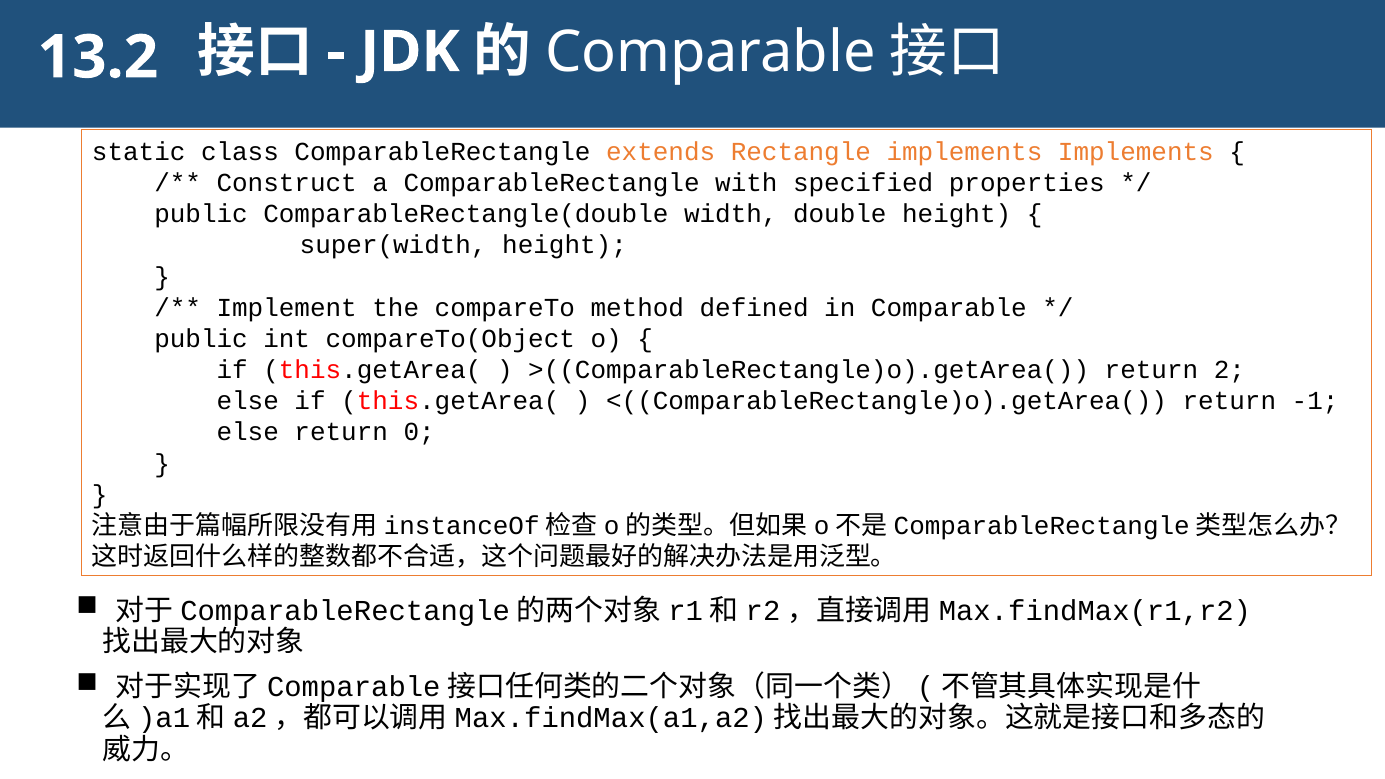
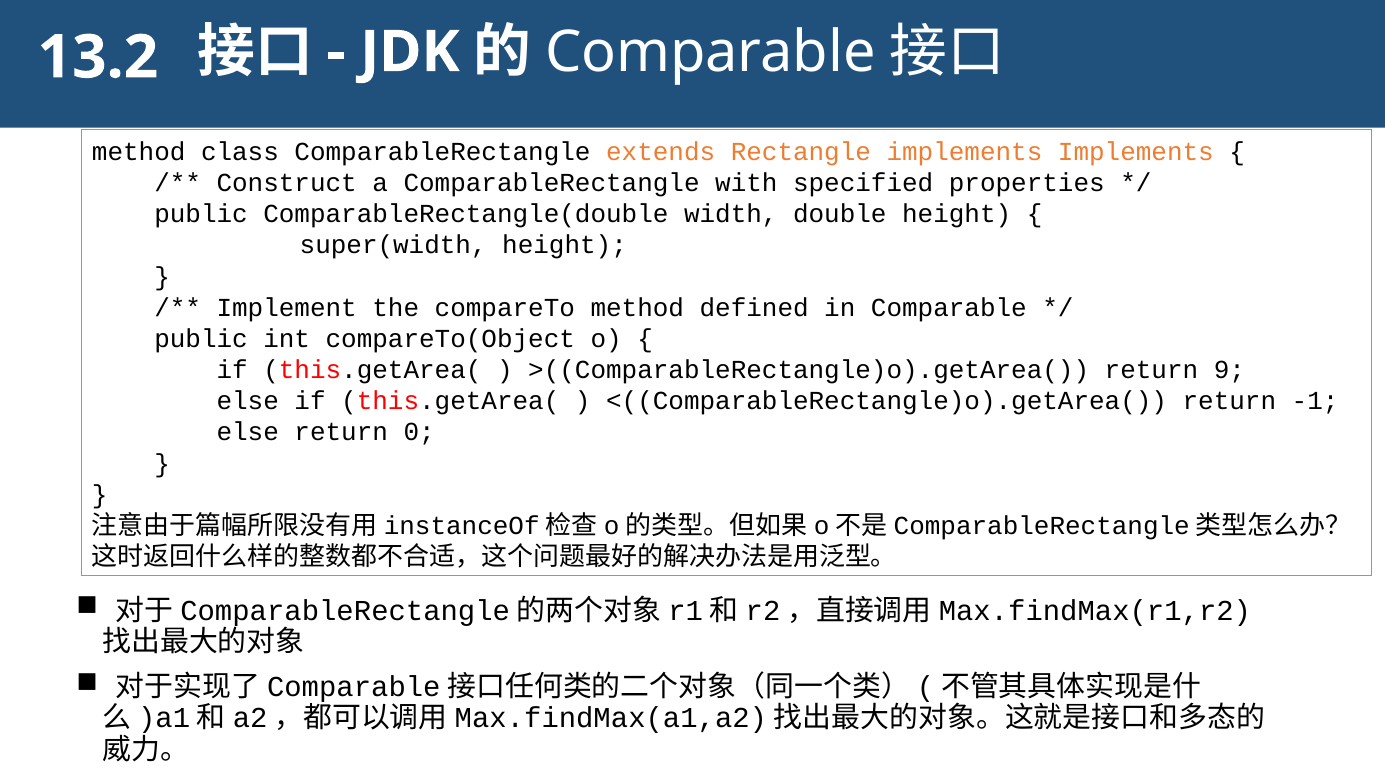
static at (139, 152): static -> method
2: 2 -> 9
